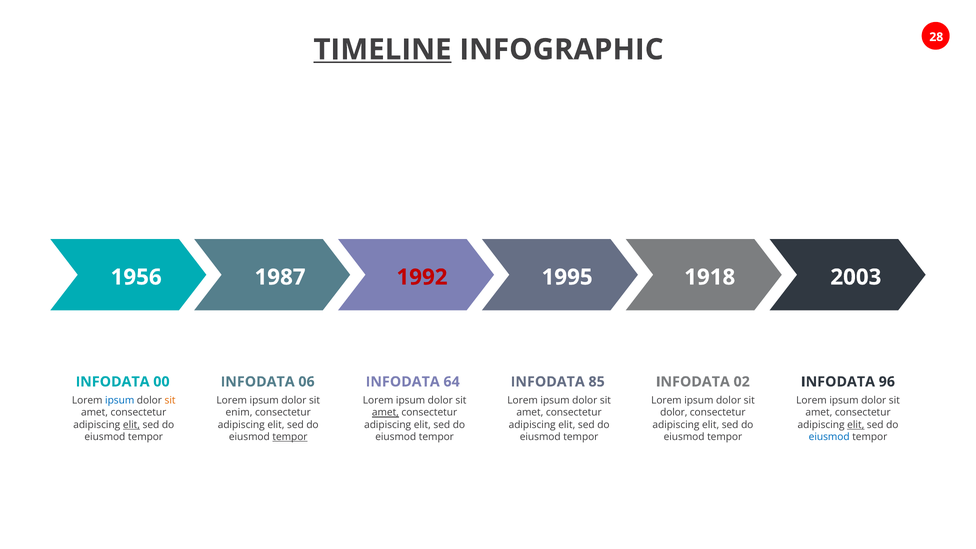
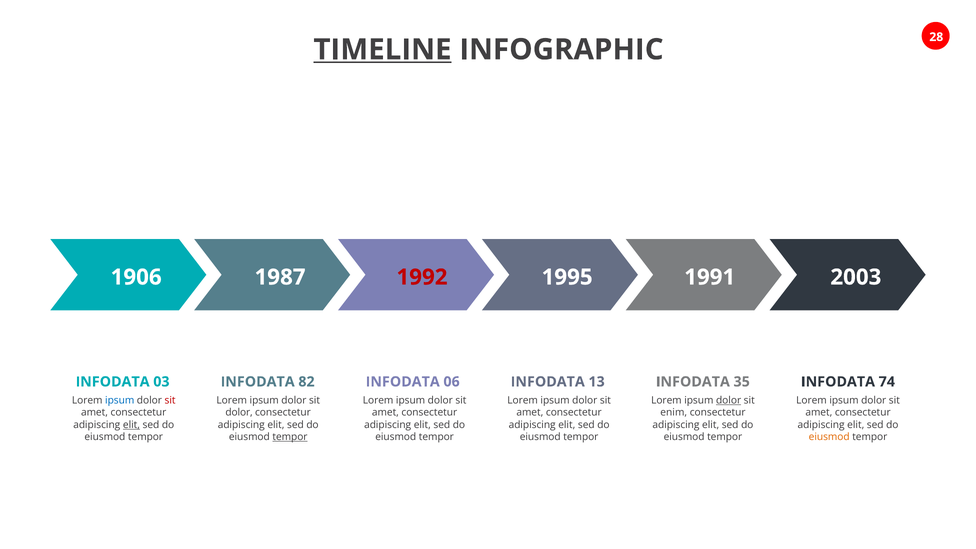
1956: 1956 -> 1906
1918: 1918 -> 1991
00: 00 -> 03
06: 06 -> 82
64: 64 -> 06
85: 85 -> 13
02: 02 -> 35
96: 96 -> 74
sit at (170, 400) colour: orange -> red
dolor at (729, 400) underline: none -> present
enim at (239, 413): enim -> dolor
amet at (385, 413) underline: present -> none
dolor at (674, 413): dolor -> enim
elit at (856, 425) underline: present -> none
eiusmod at (829, 437) colour: blue -> orange
